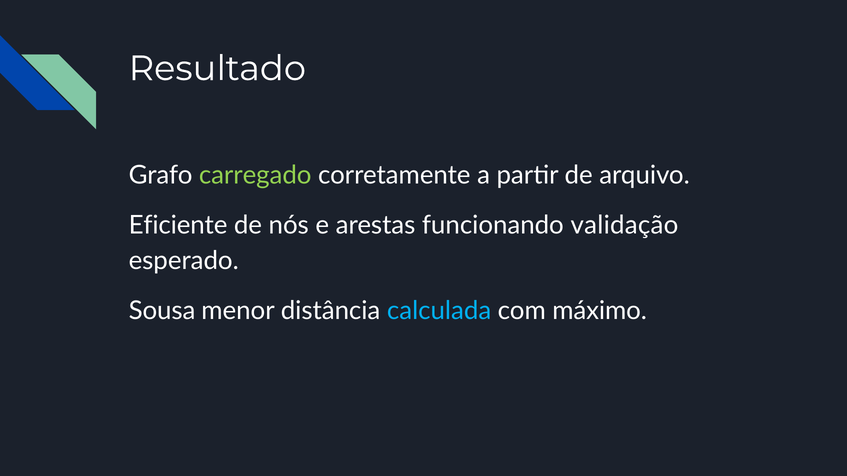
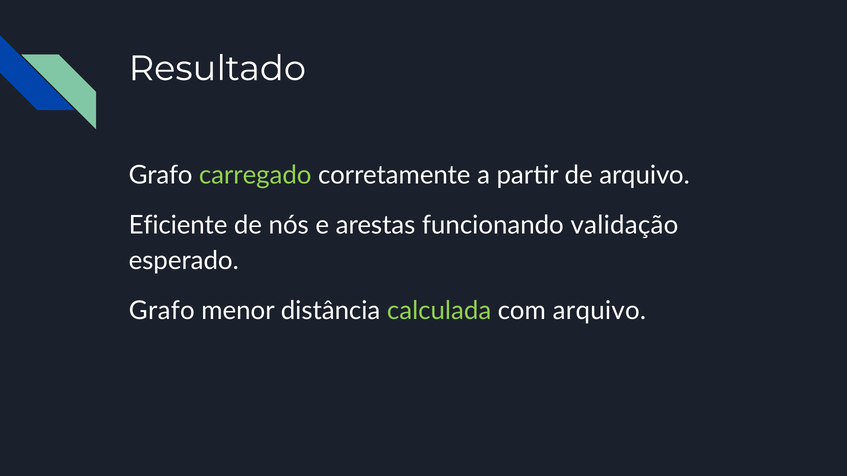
Sousa at (162, 311): Sousa -> Grafo
calculada colour: light blue -> light green
com máximo: máximo -> arquivo
